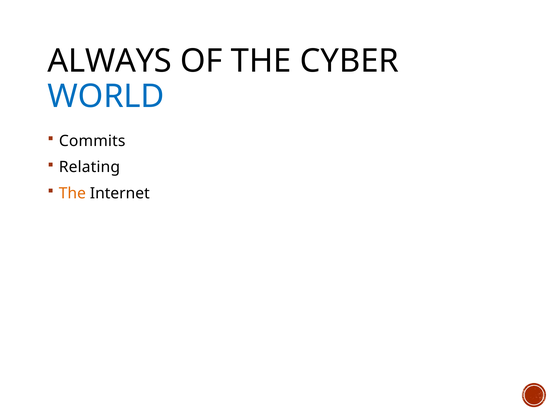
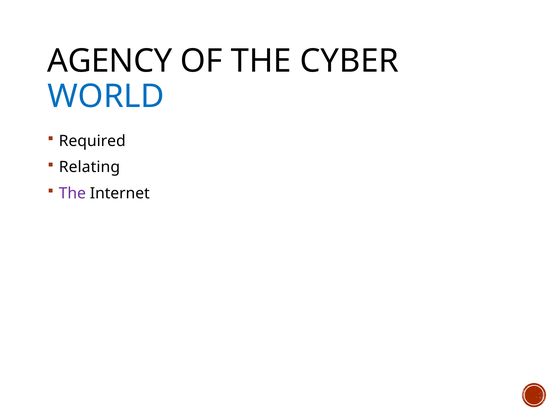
ALWAYS: ALWAYS -> AGENCY
Commits: Commits -> Required
The at (72, 193) colour: orange -> purple
